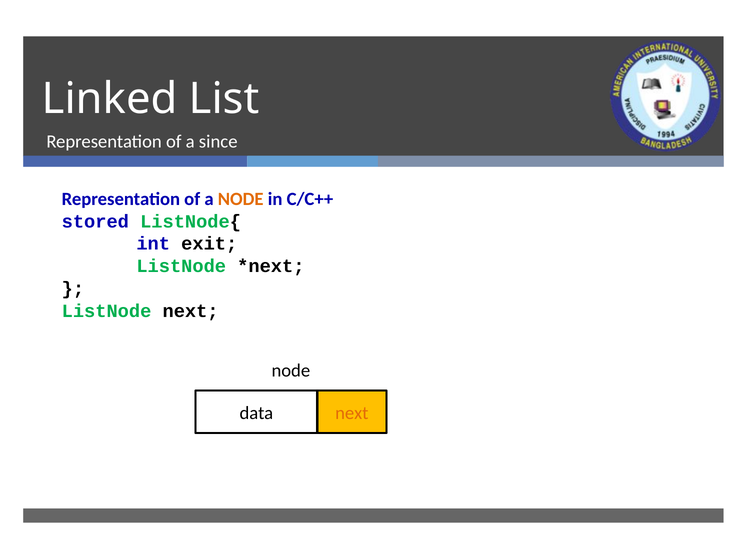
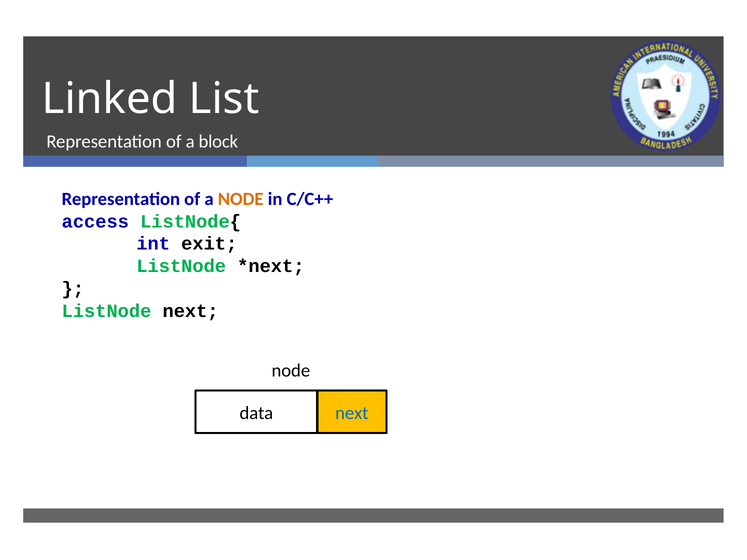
since: since -> block
stored: stored -> access
next at (352, 413) colour: orange -> blue
